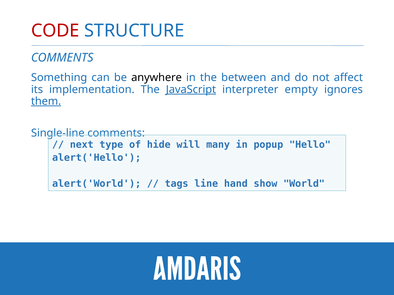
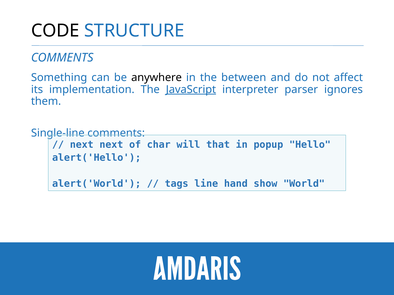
CODE colour: red -> black
empty: empty -> parser
them underline: present -> none
next type: type -> next
hide: hide -> char
many: many -> that
